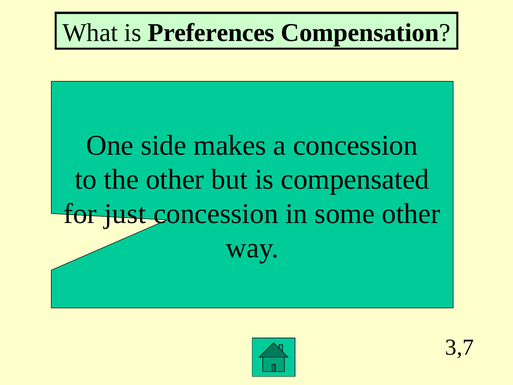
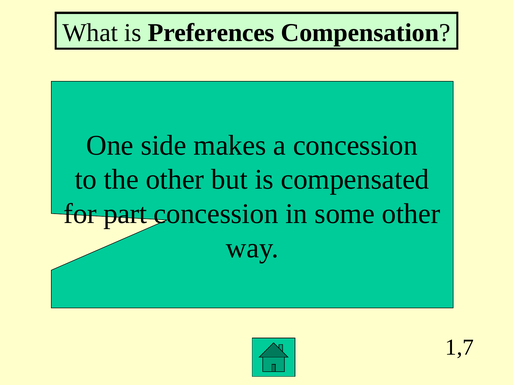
just: just -> part
3,7: 3,7 -> 1,7
